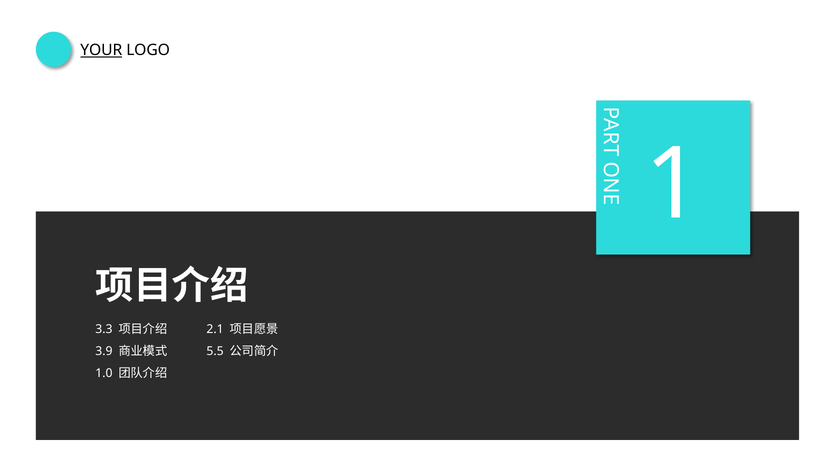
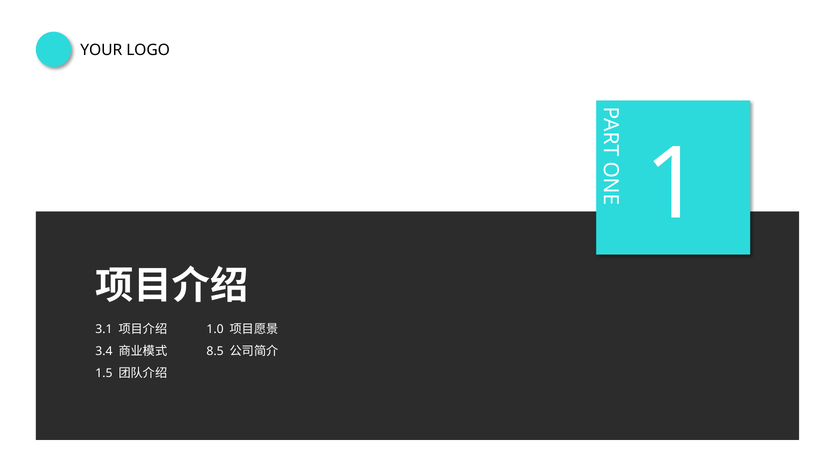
YOUR underline: present -> none
3.3: 3.3 -> 3.1
2.1: 2.1 -> 1.0
3.9: 3.9 -> 3.4
5.5: 5.5 -> 8.5
1.0: 1.0 -> 1.5
